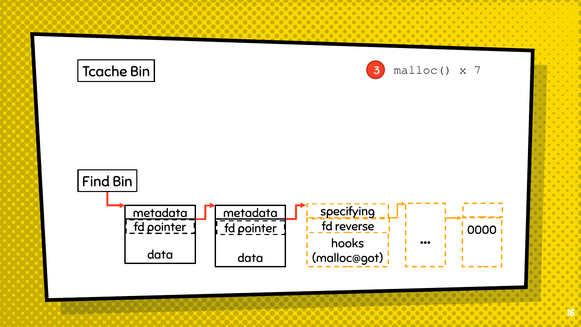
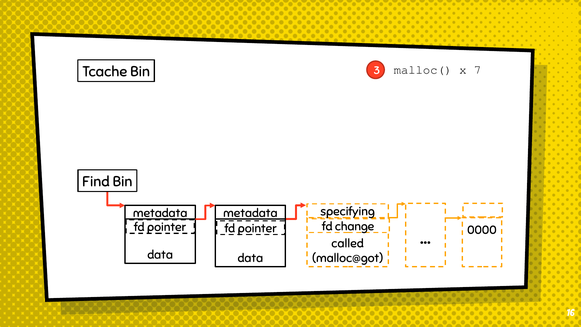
reverse: reverse -> change
hooks: hooks -> called
